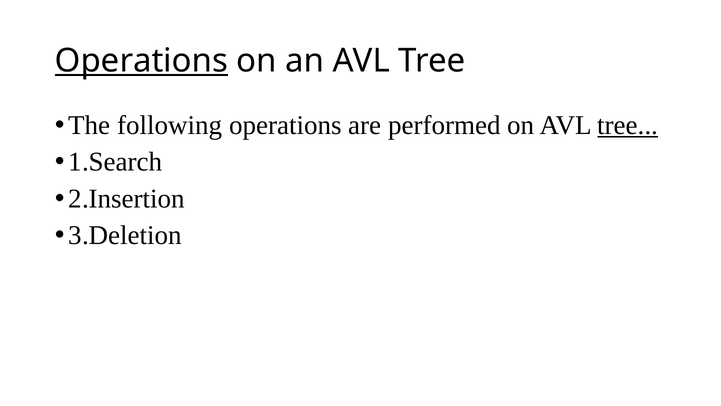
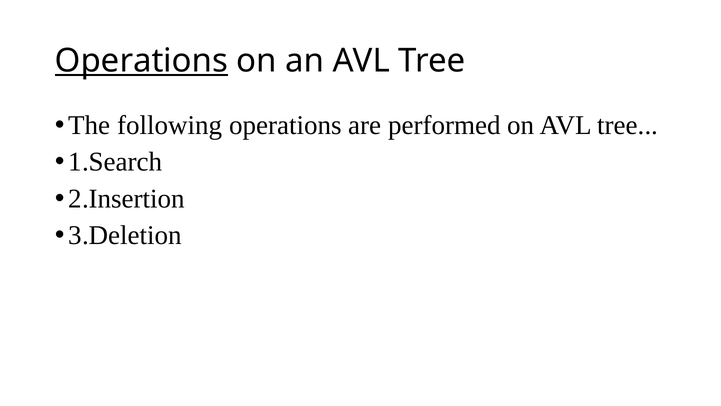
tree at (628, 125) underline: present -> none
